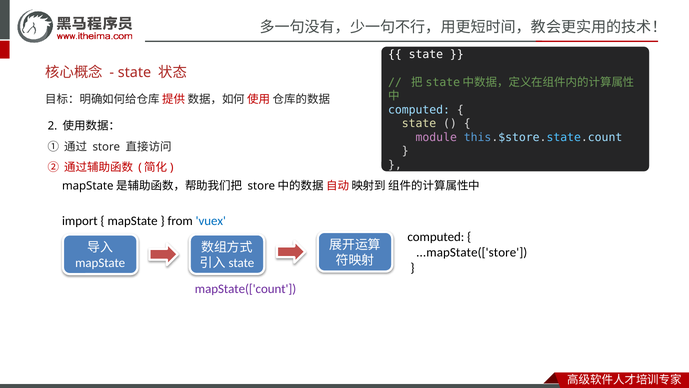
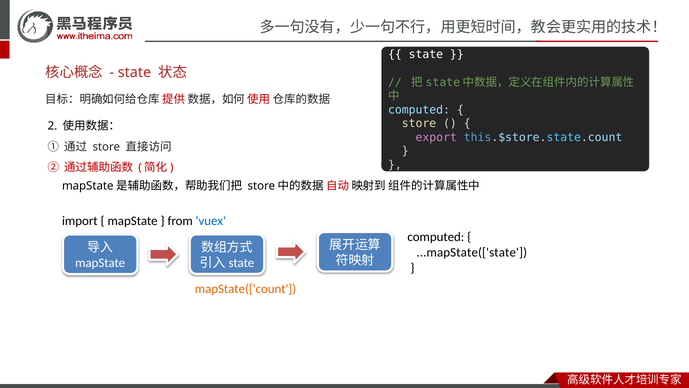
state at (419, 123): state -> store
module: module -> export
...mapState(['store: ...mapState(['store -> ...mapState(['state
mapState(['count colour: purple -> orange
